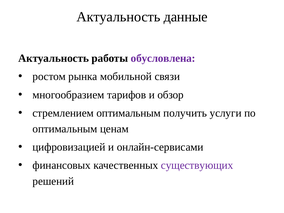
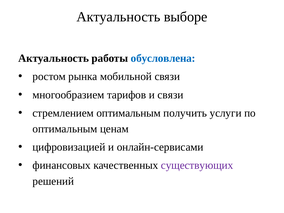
данные: данные -> выборе
обусловлена colour: purple -> blue
и обзор: обзор -> связи
